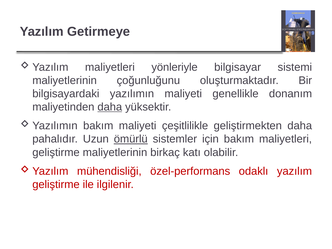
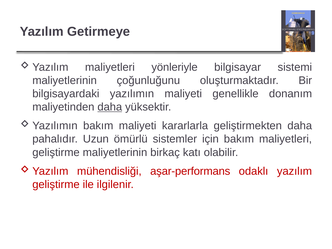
çeşitlilikle: çeşitlilikle -> kararlarla
ömürlü underline: present -> none
özel-performans: özel-performans -> aşar-performans
